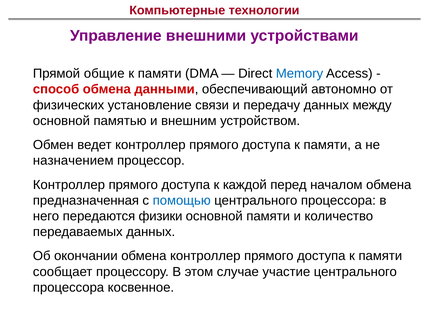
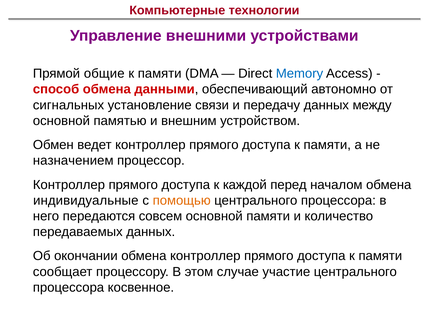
физических: физических -> сигнальных
предназначенная: предназначенная -> индивидуальные
помощью colour: blue -> orange
физики: физики -> совсем
